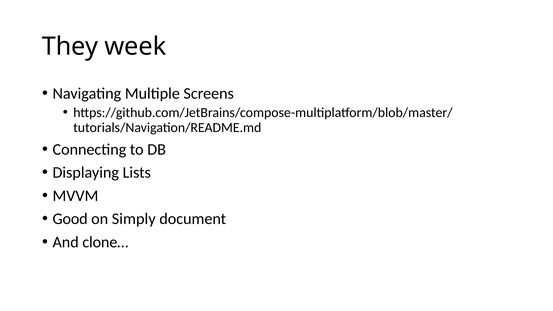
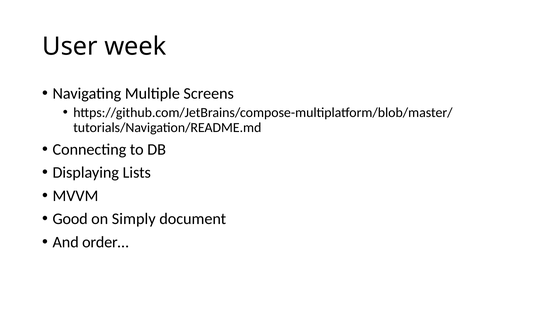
They: They -> User
clone…: clone… -> order…
